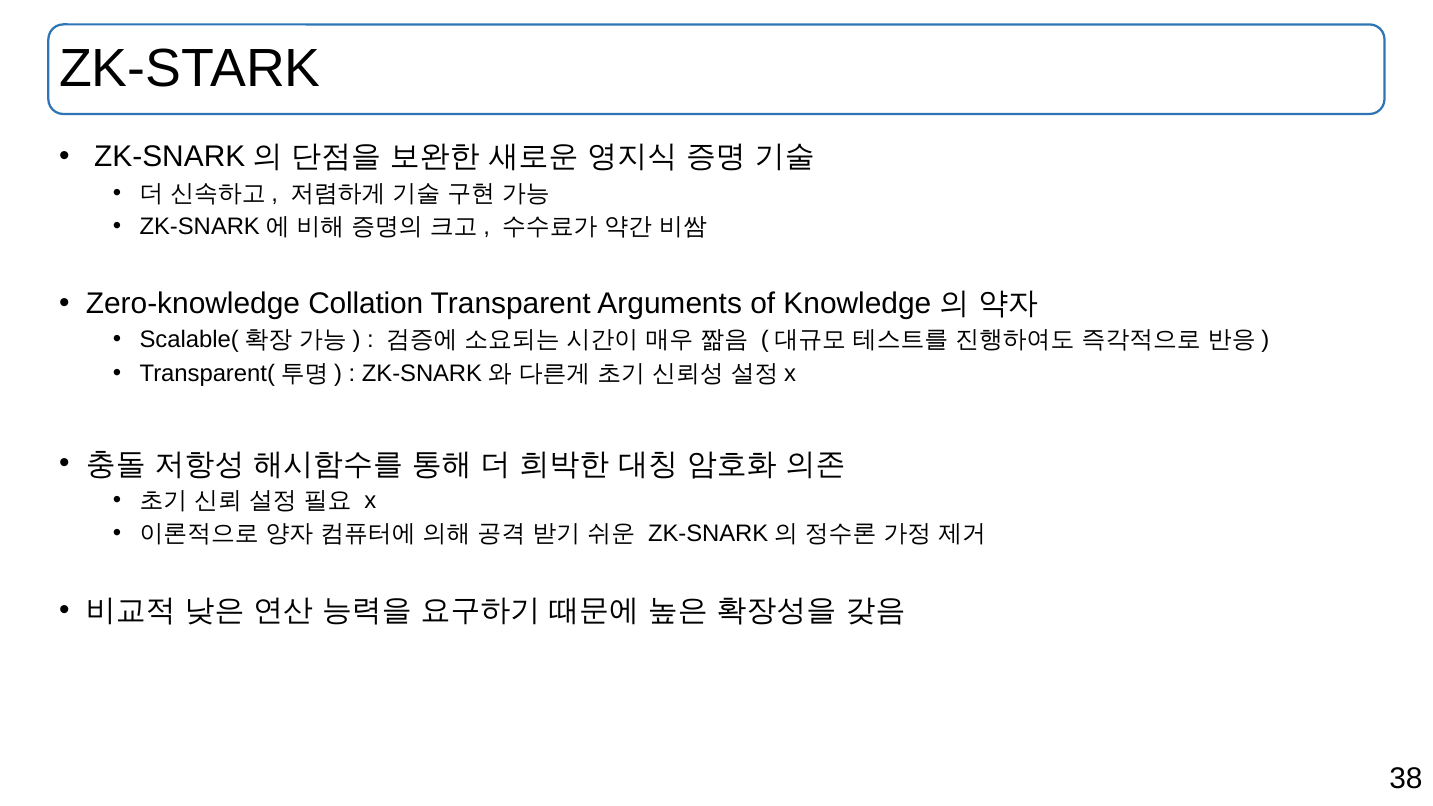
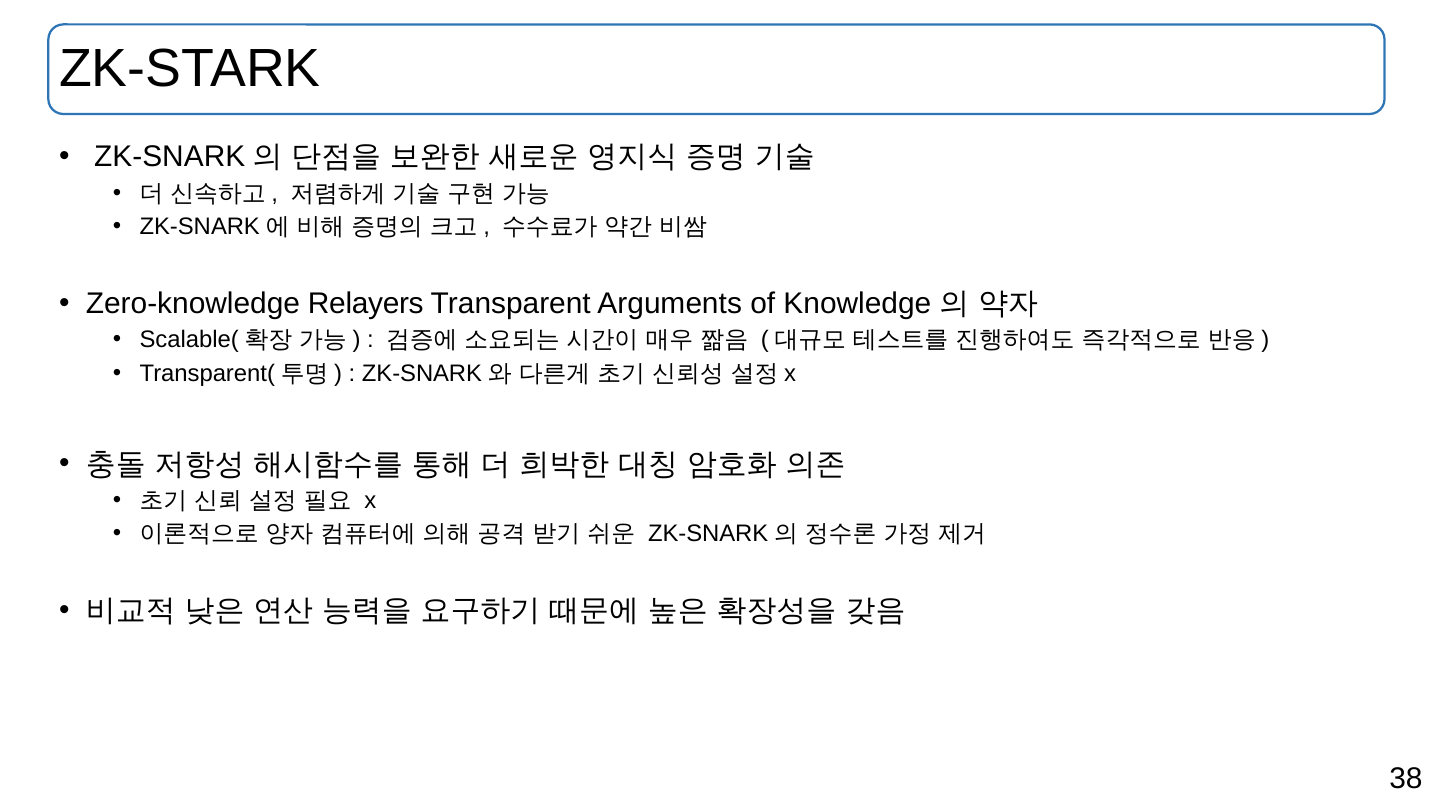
Collation: Collation -> Relayers
